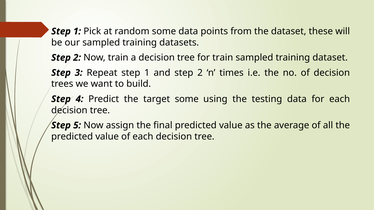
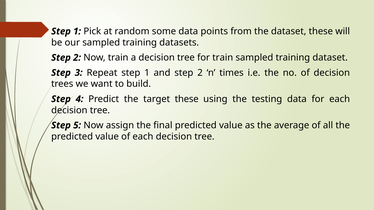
target some: some -> these
